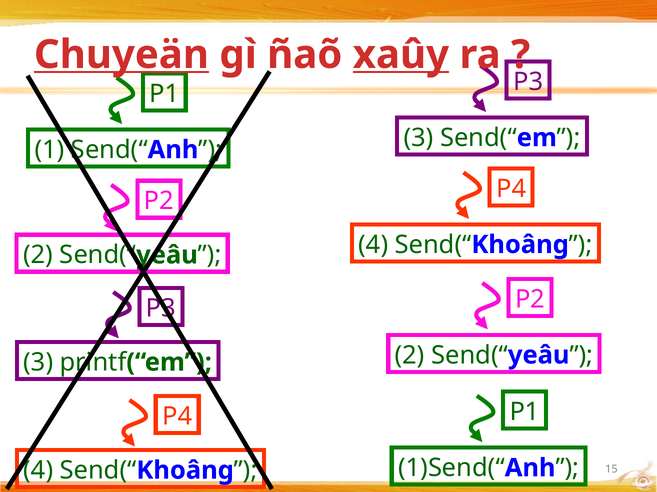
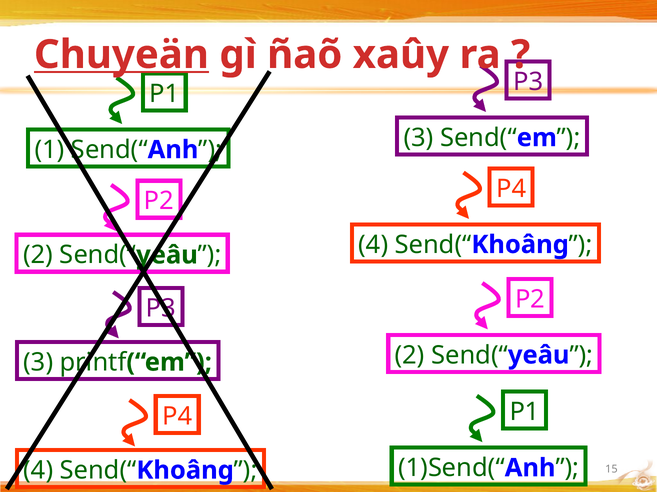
xaûy underline: present -> none
